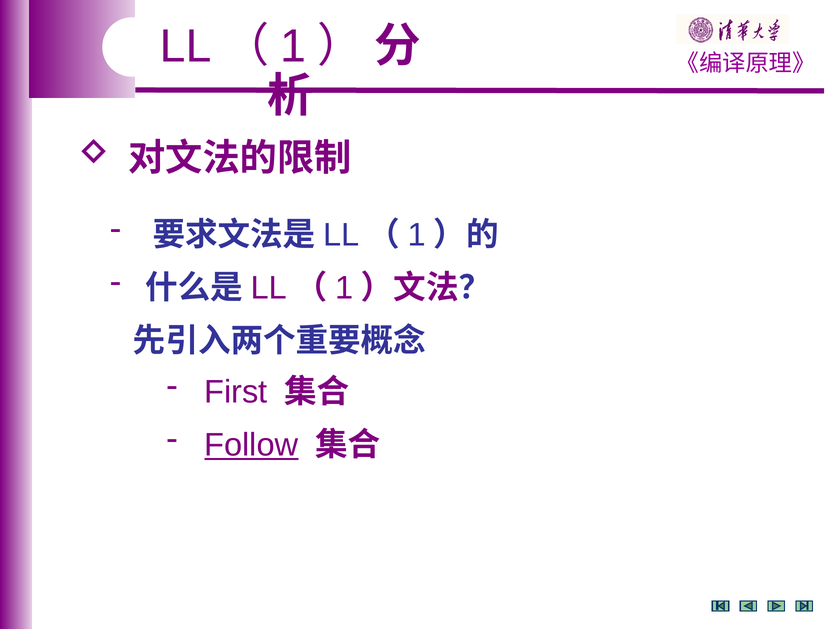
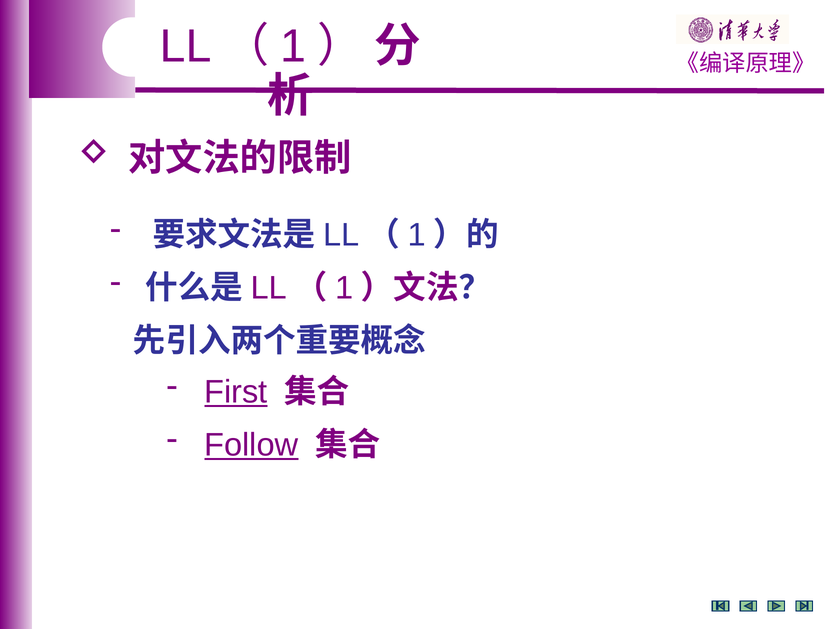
First underline: none -> present
